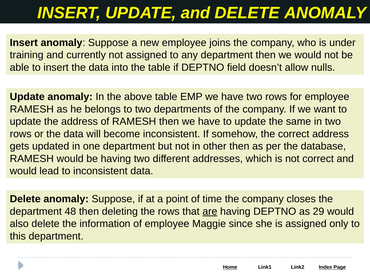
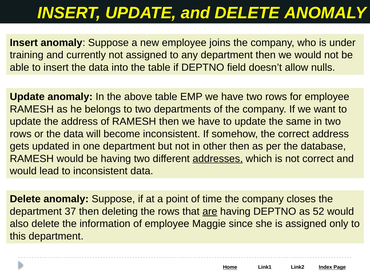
addresses underline: none -> present
48: 48 -> 37
29: 29 -> 52
